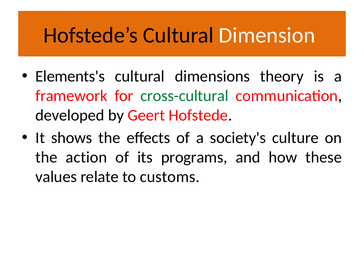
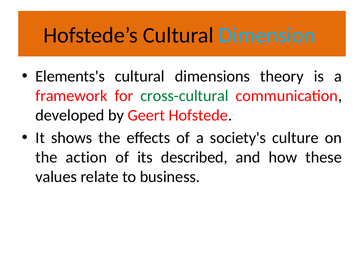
Dimension colour: white -> light blue
programs: programs -> described
customs: customs -> business
